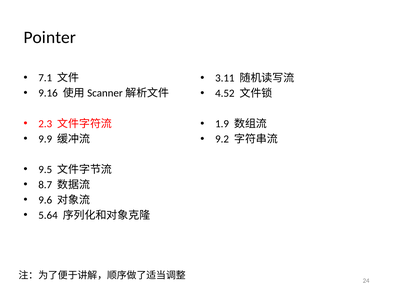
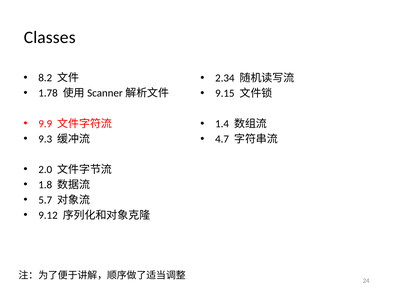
Pointer: Pointer -> Classes
7.1: 7.1 -> 8.2
3.11: 3.11 -> 2.34
9.16: 9.16 -> 1.78
4.52: 4.52 -> 9.15
2.3: 2.3 -> 9.9
1.9: 1.9 -> 1.4
9.9: 9.9 -> 9.3
9.2: 9.2 -> 4.7
9.5: 9.5 -> 2.0
8.7: 8.7 -> 1.8
9.6: 9.6 -> 5.7
5.64: 5.64 -> 9.12
